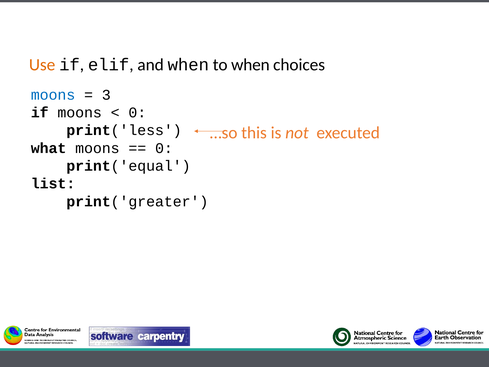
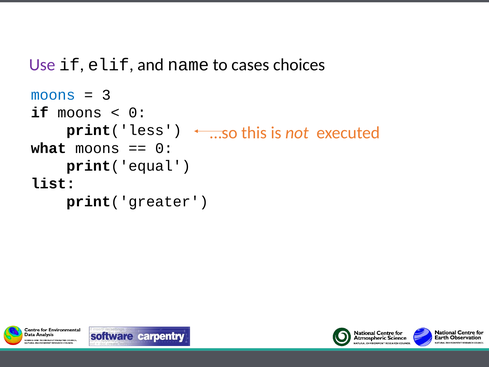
Use colour: orange -> purple
and when: when -> name
to when: when -> cases
